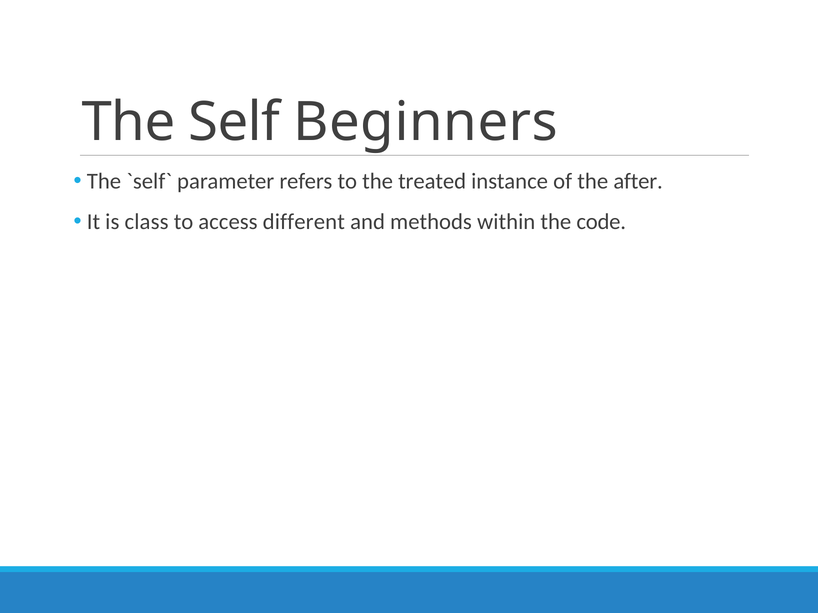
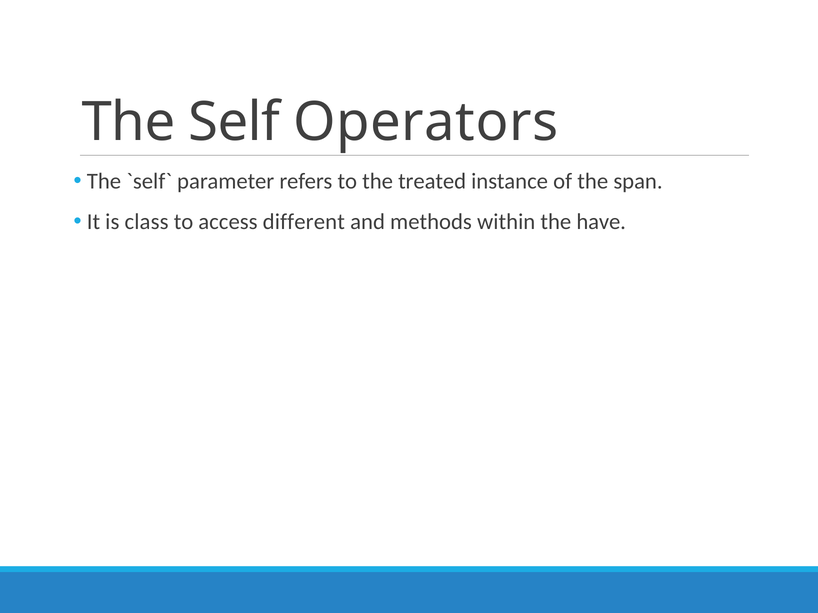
Beginners: Beginners -> Operators
after: after -> span
code: code -> have
